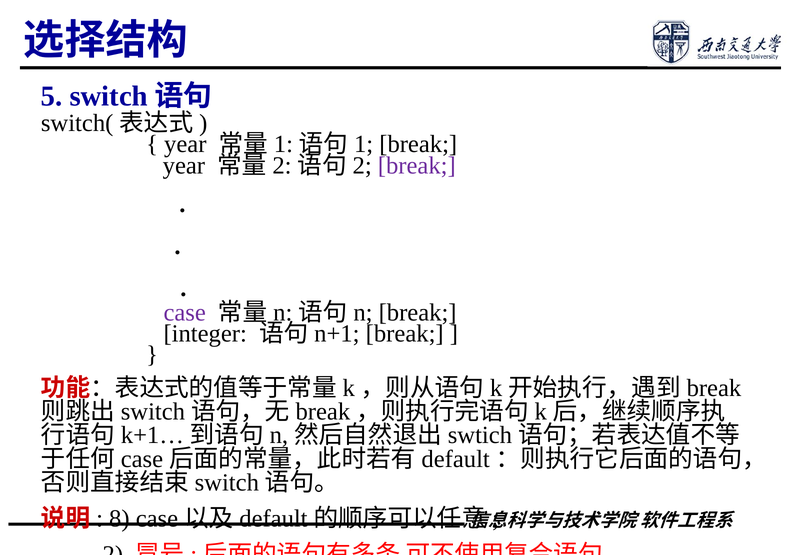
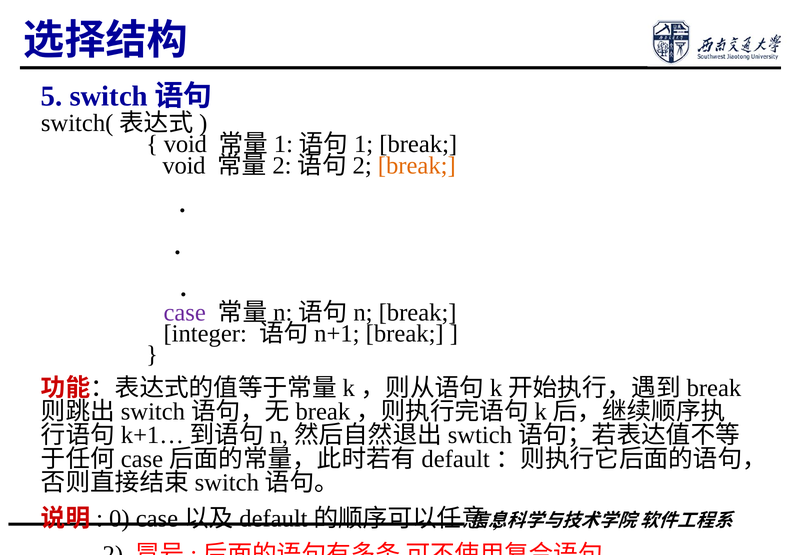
year at (185, 144): year -> void
year at (184, 165): year -> void
break at (417, 165) colour: purple -> orange
8: 8 -> 0
